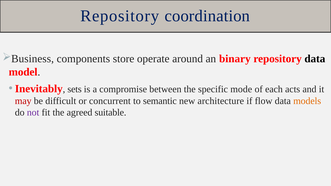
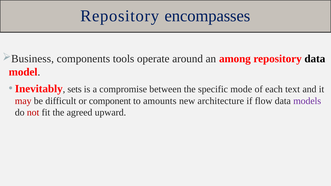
coordination: coordination -> encompasses
store: store -> tools
binary: binary -> among
acts: acts -> text
concurrent: concurrent -> component
semantic: semantic -> amounts
models colour: orange -> purple
not colour: purple -> red
suitable: suitable -> upward
